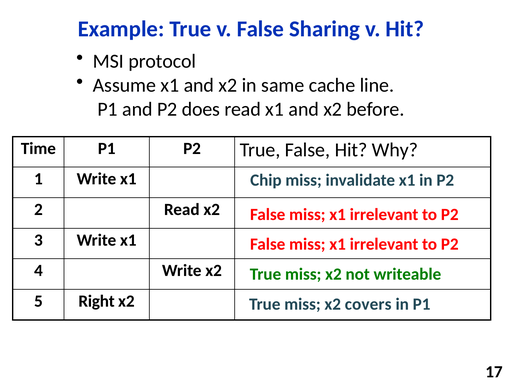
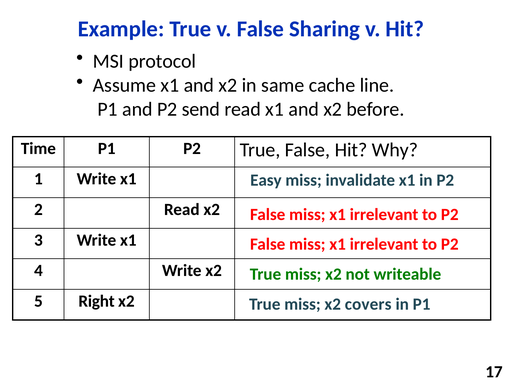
does: does -> send
Chip: Chip -> Easy
